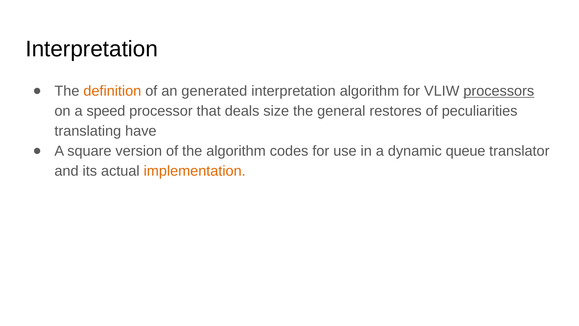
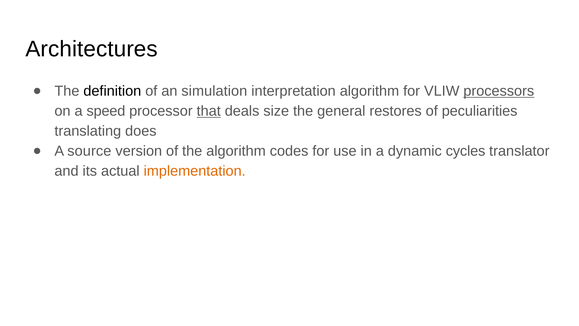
Interpretation at (92, 49): Interpretation -> Architectures
definition colour: orange -> black
generated: generated -> simulation
that underline: none -> present
have: have -> does
square: square -> source
queue: queue -> cycles
